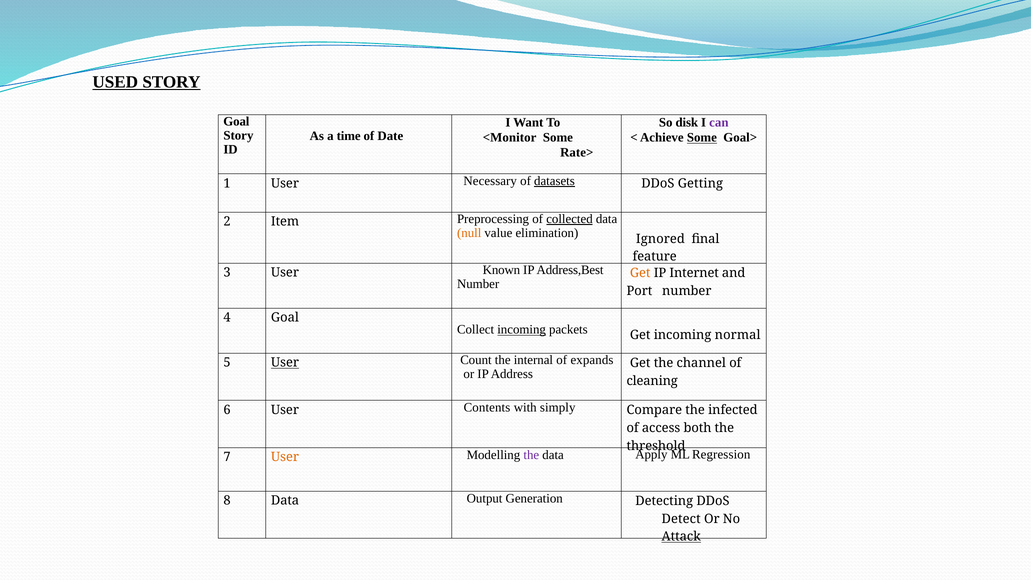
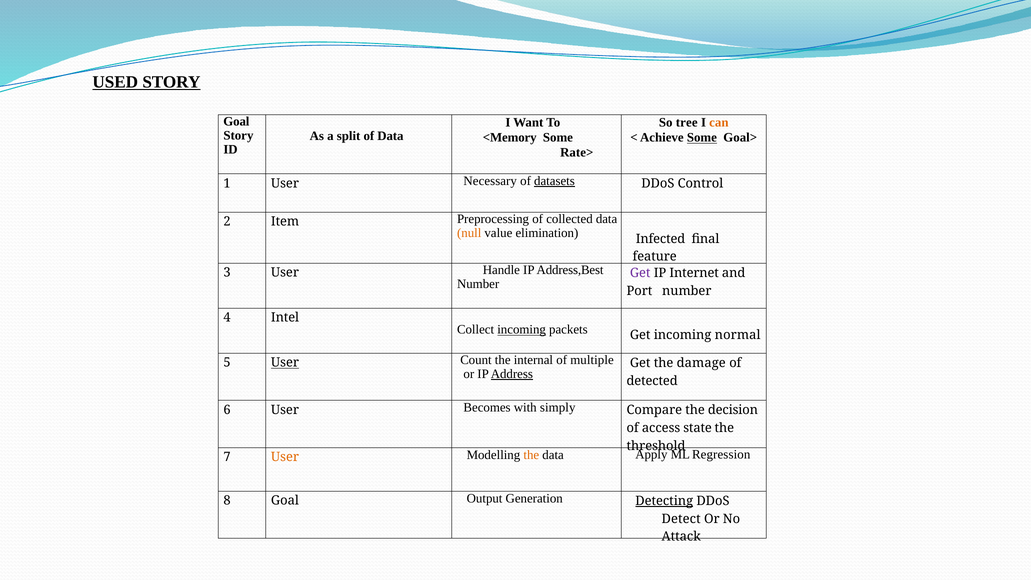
disk: disk -> tree
can colour: purple -> orange
time: time -> split
of Date: Date -> Data
<Monitor: <Monitor -> <Memory
Getting: Getting -> Control
collected underline: present -> none
Ignored: Ignored -> Infected
Known: Known -> Handle
Get at (640, 273) colour: orange -> purple
4 Goal: Goal -> Intel
expands: expands -> multiple
channel: channel -> damage
Address underline: none -> present
cleaning: cleaning -> detected
Contents: Contents -> Becomes
infected: infected -> decision
both: both -> state
the at (531, 455) colour: purple -> orange
8 Data: Data -> Goal
Detecting underline: none -> present
Attack underline: present -> none
